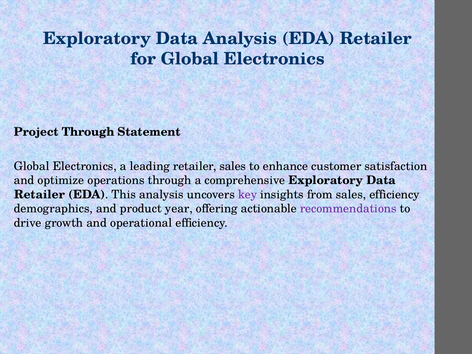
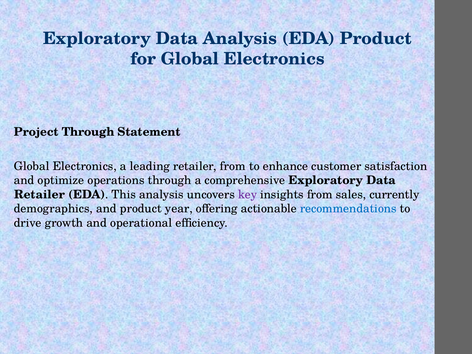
EDA Retailer: Retailer -> Product
retailer sales: sales -> from
sales efficiency: efficiency -> currently
recommendations colour: purple -> blue
